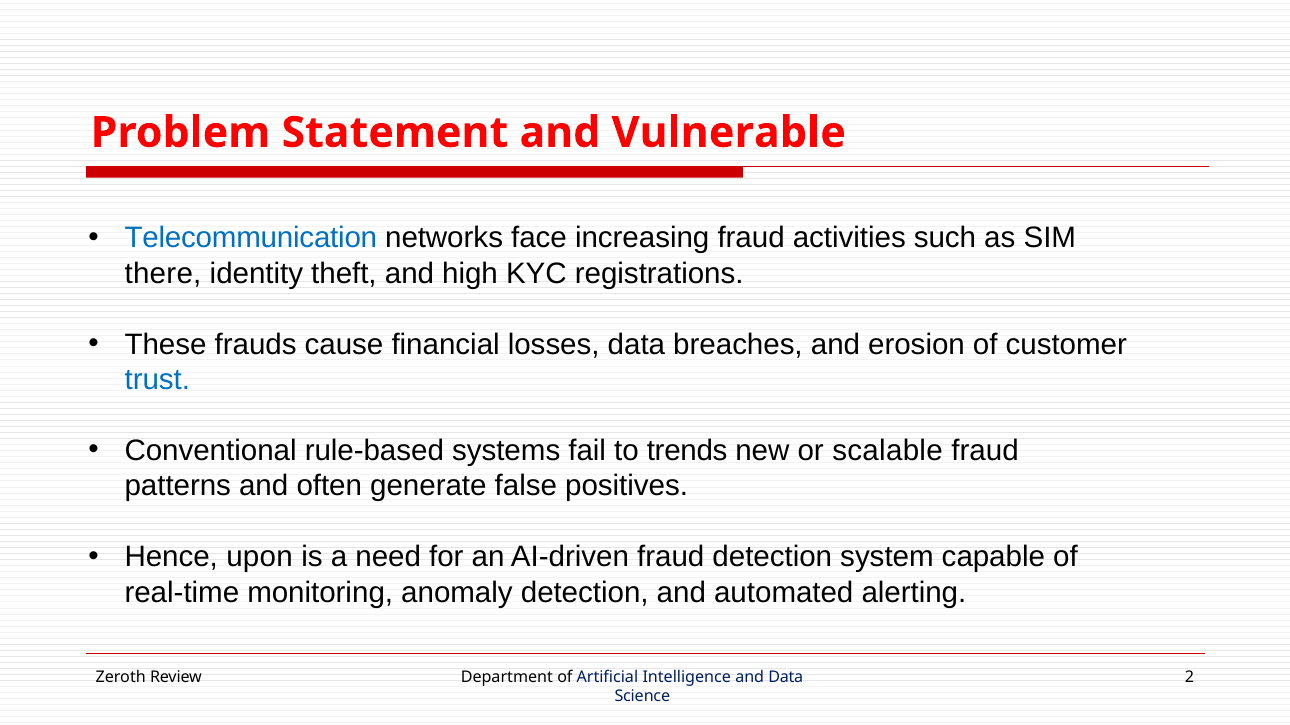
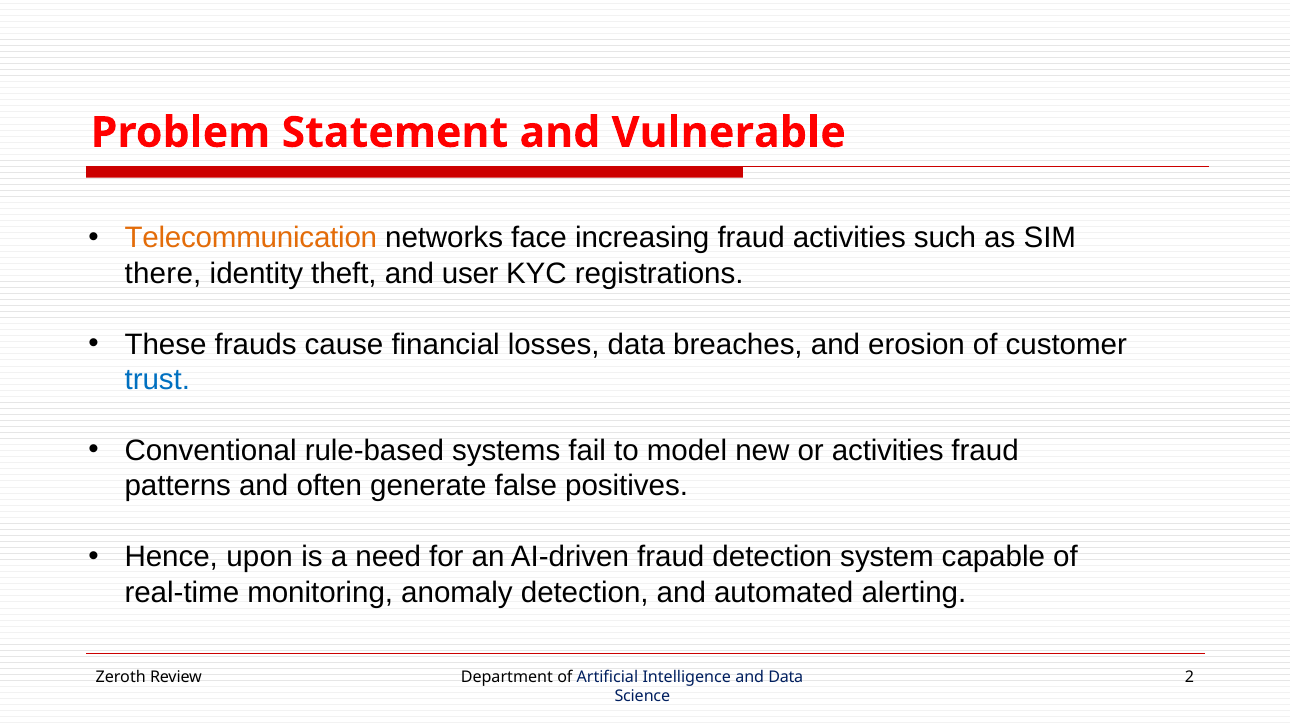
Telecommunication colour: blue -> orange
high: high -> user
trends: trends -> model
or scalable: scalable -> activities
